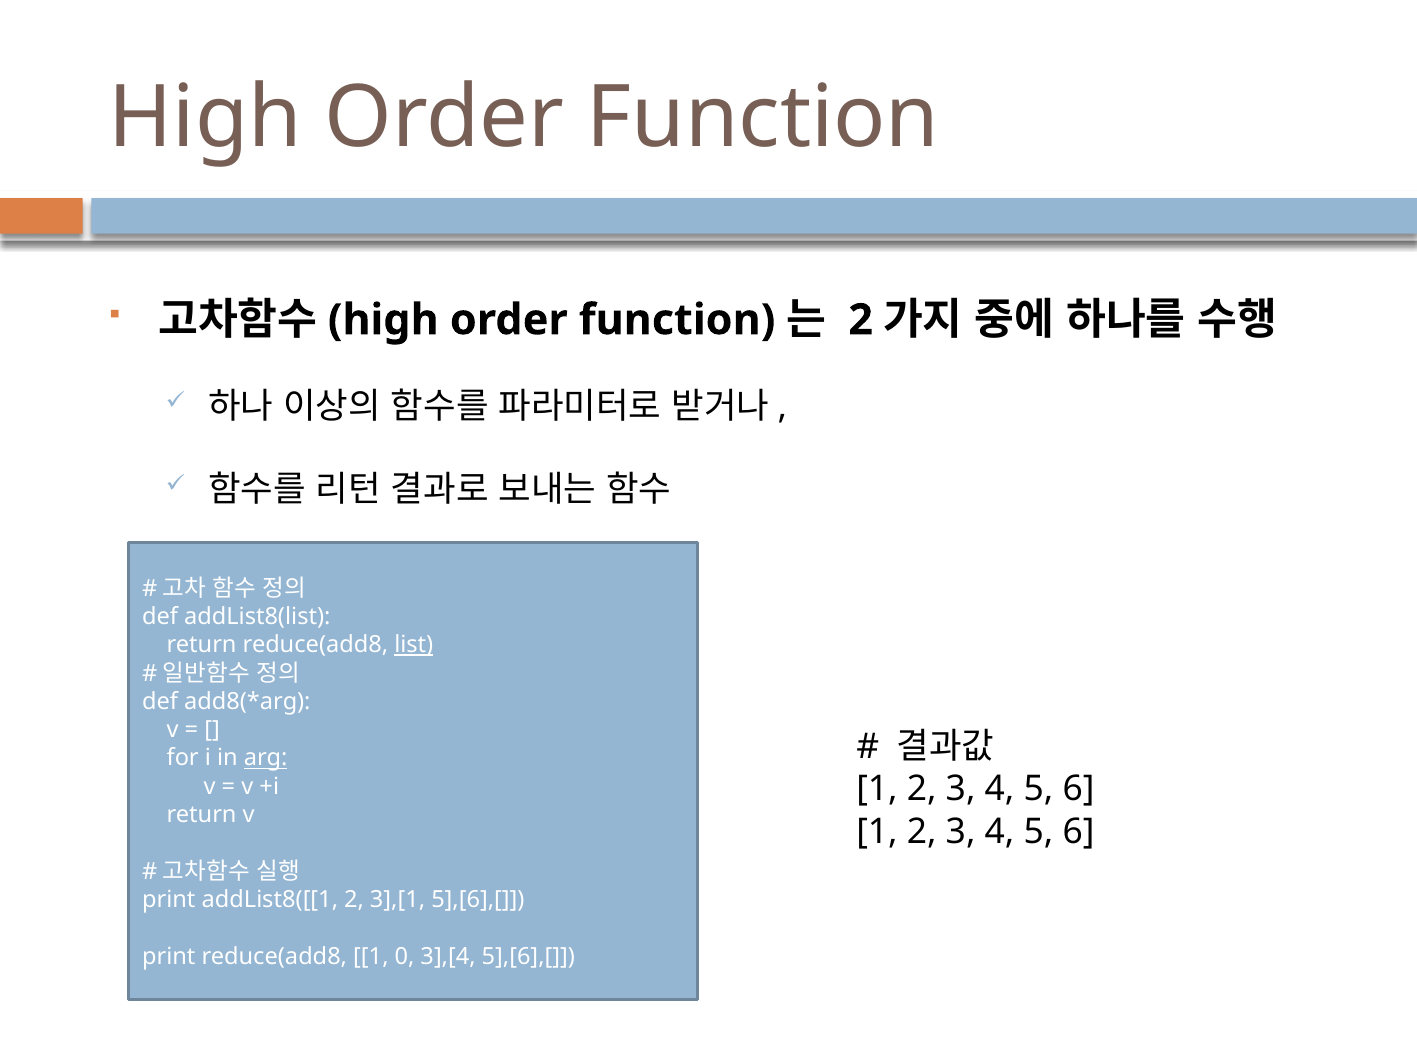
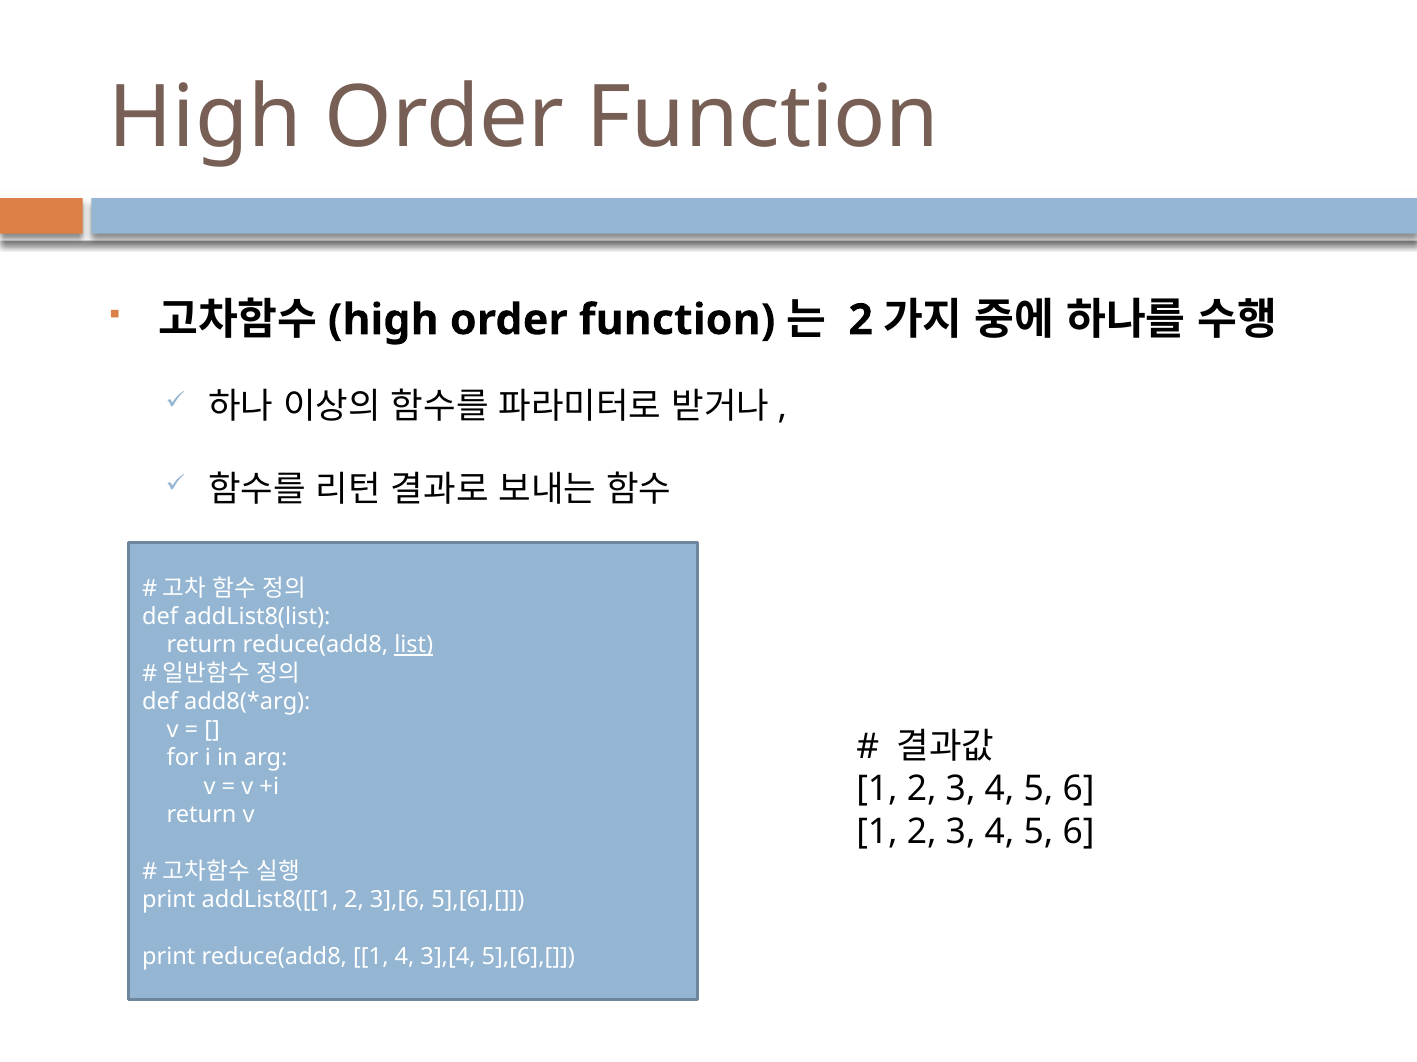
arg underline: present -> none
3],[1: 3],[1 -> 3],[6
1 0: 0 -> 4
